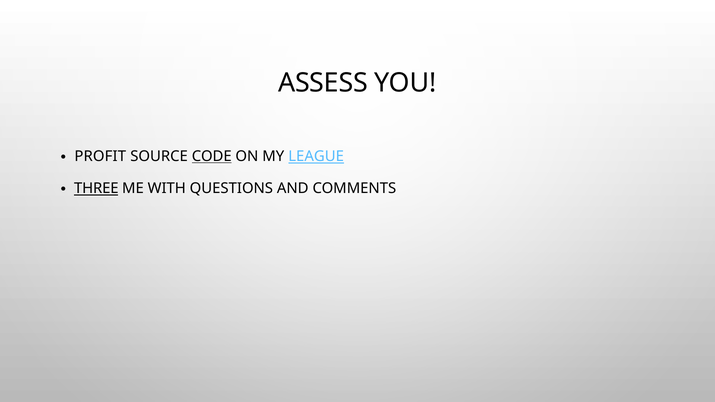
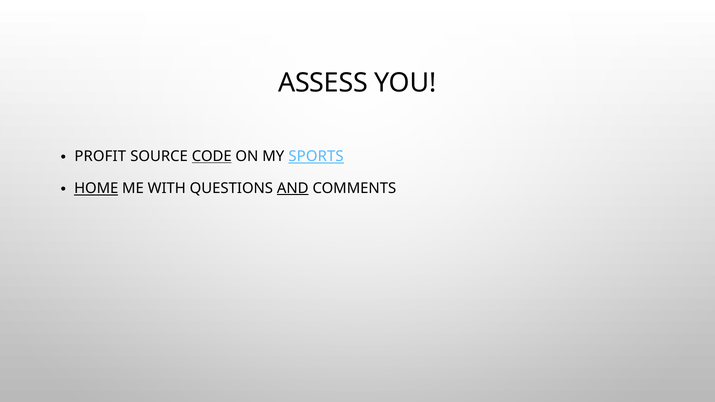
LEAGUE: LEAGUE -> SPORTS
THREE: THREE -> HOME
AND underline: none -> present
